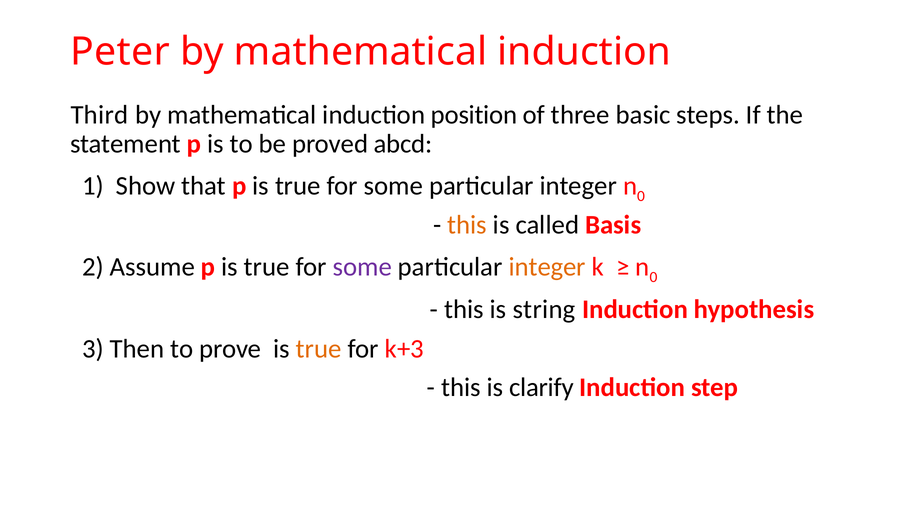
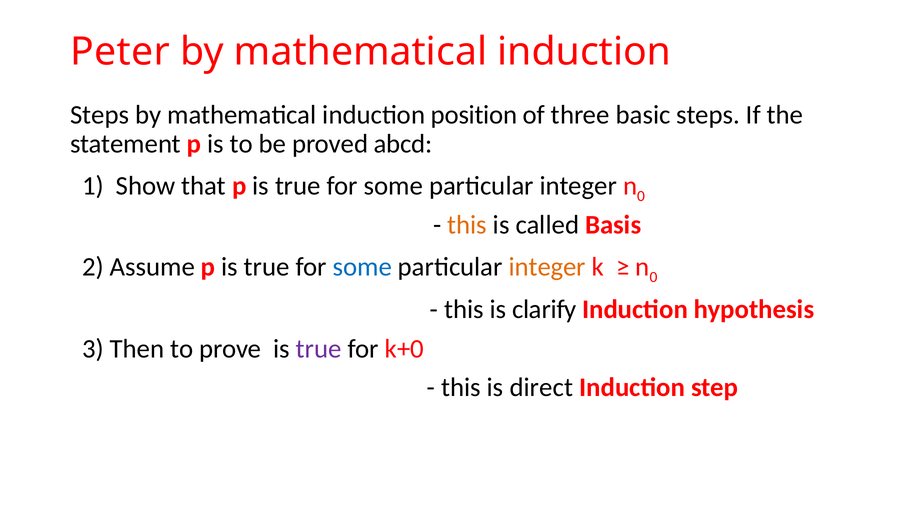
Third at (99, 115): Third -> Steps
some at (362, 267) colour: purple -> blue
string: string -> clarify
true at (319, 349) colour: orange -> purple
k+3: k+3 -> k+0
clarify: clarify -> direct
